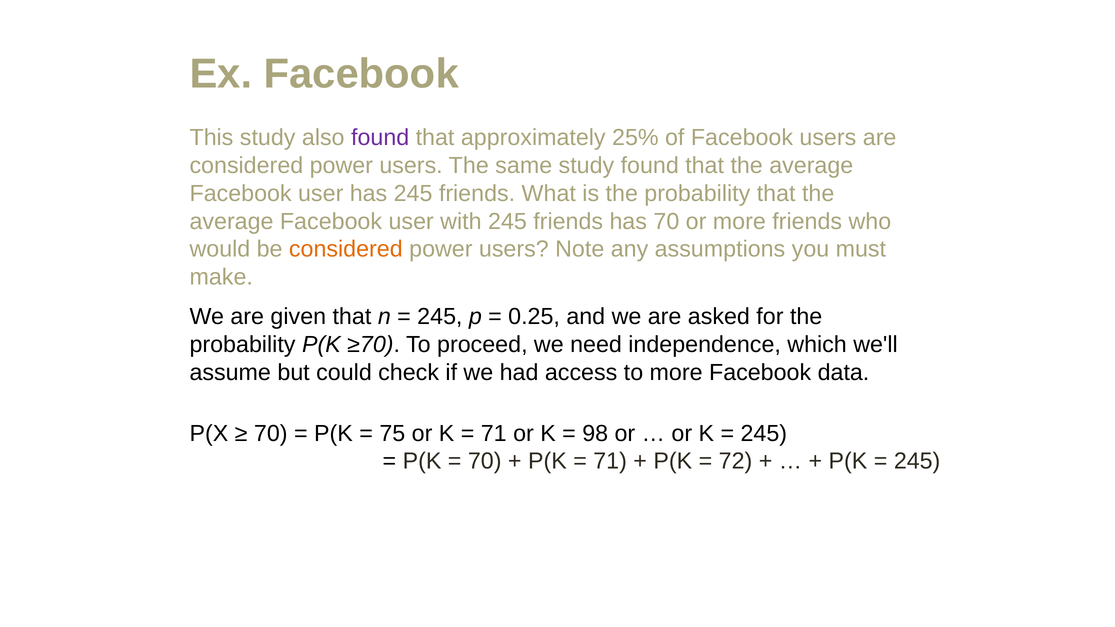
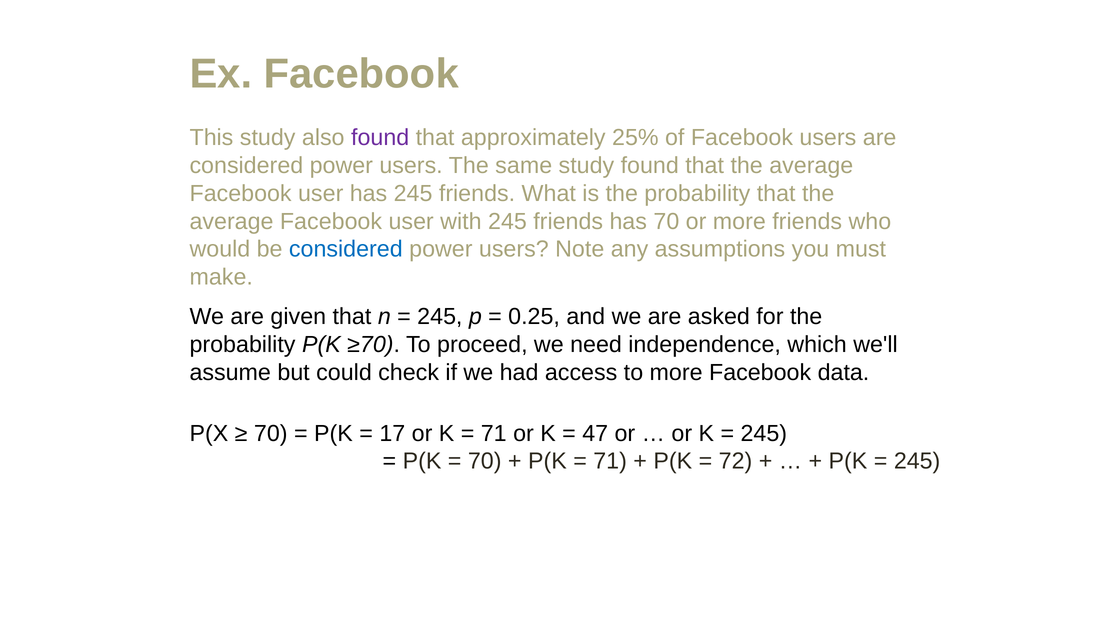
considered at (346, 249) colour: orange -> blue
75: 75 -> 17
98: 98 -> 47
